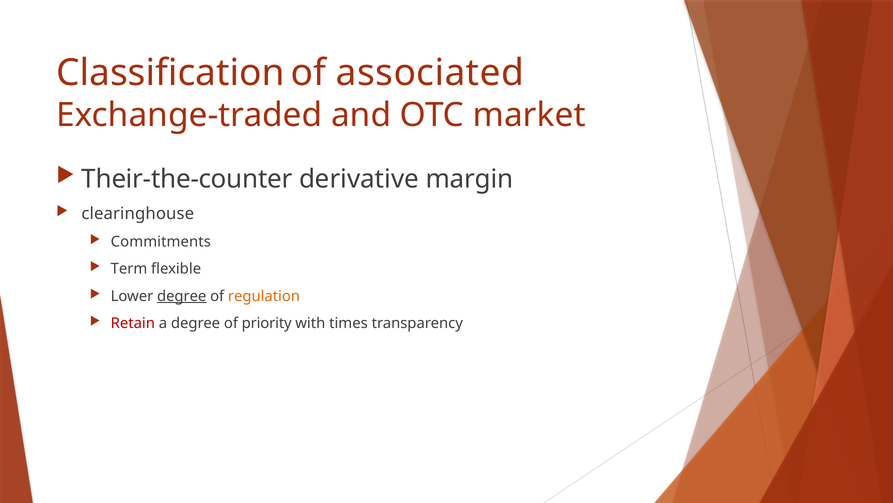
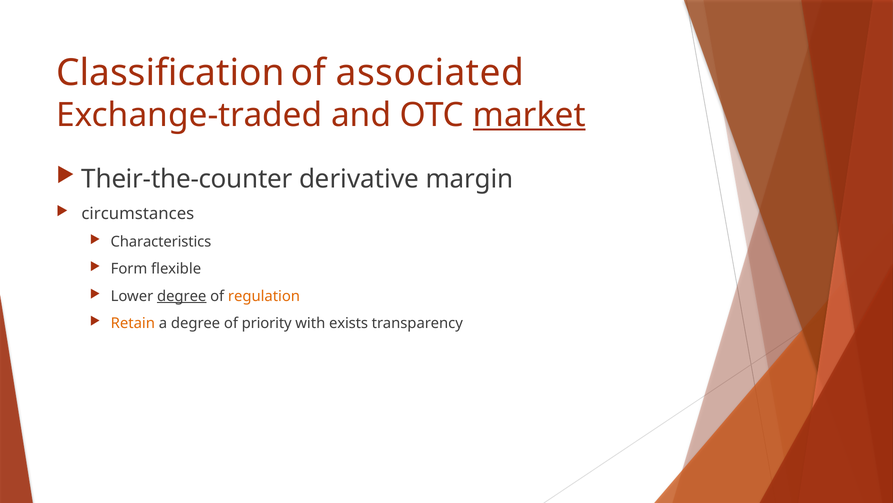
market underline: none -> present
clearinghouse: clearinghouse -> circumstances
Commitments: Commitments -> Characteristics
Term: Term -> Form
Retain colour: red -> orange
times: times -> exists
